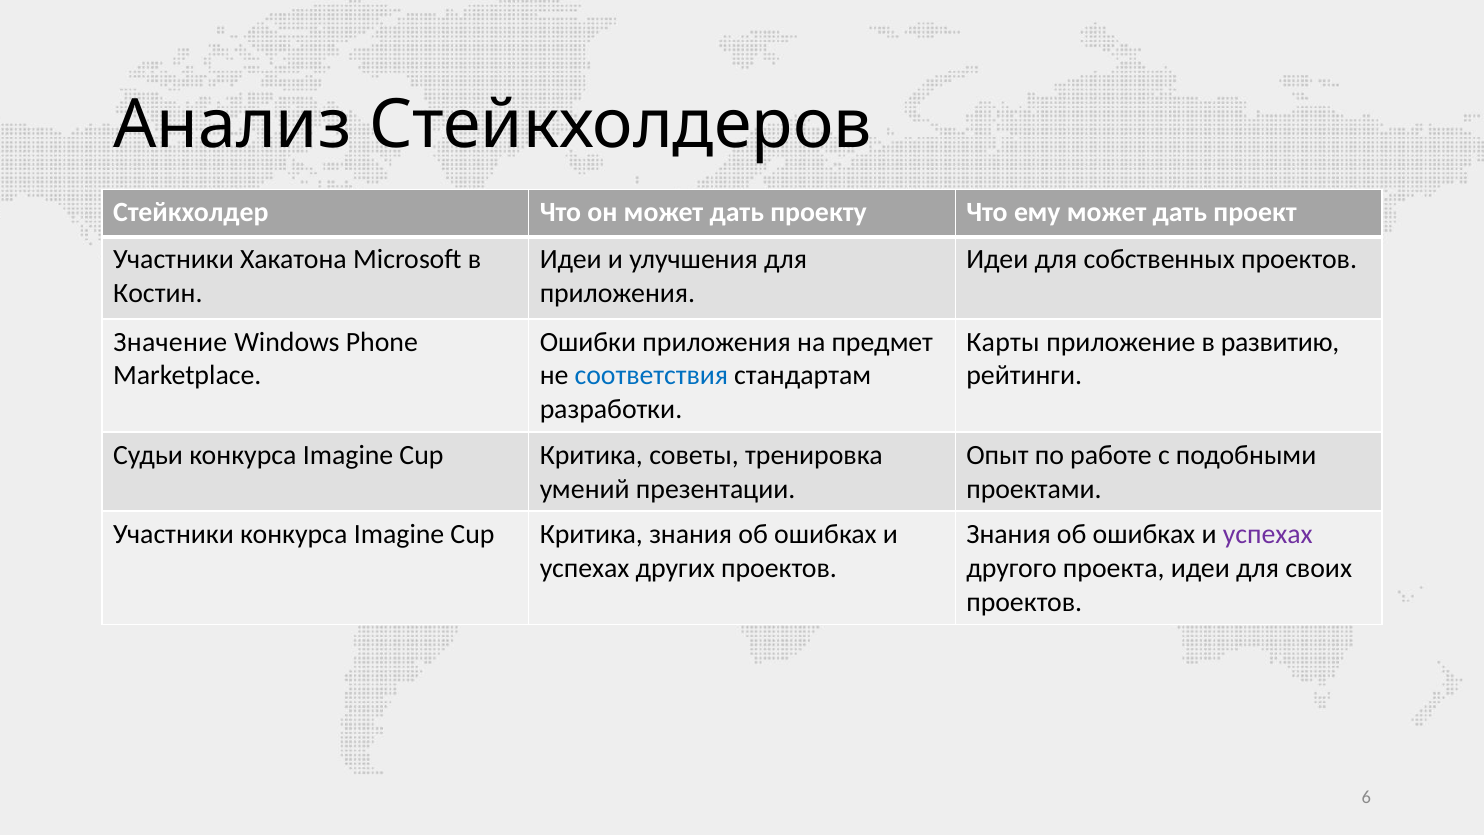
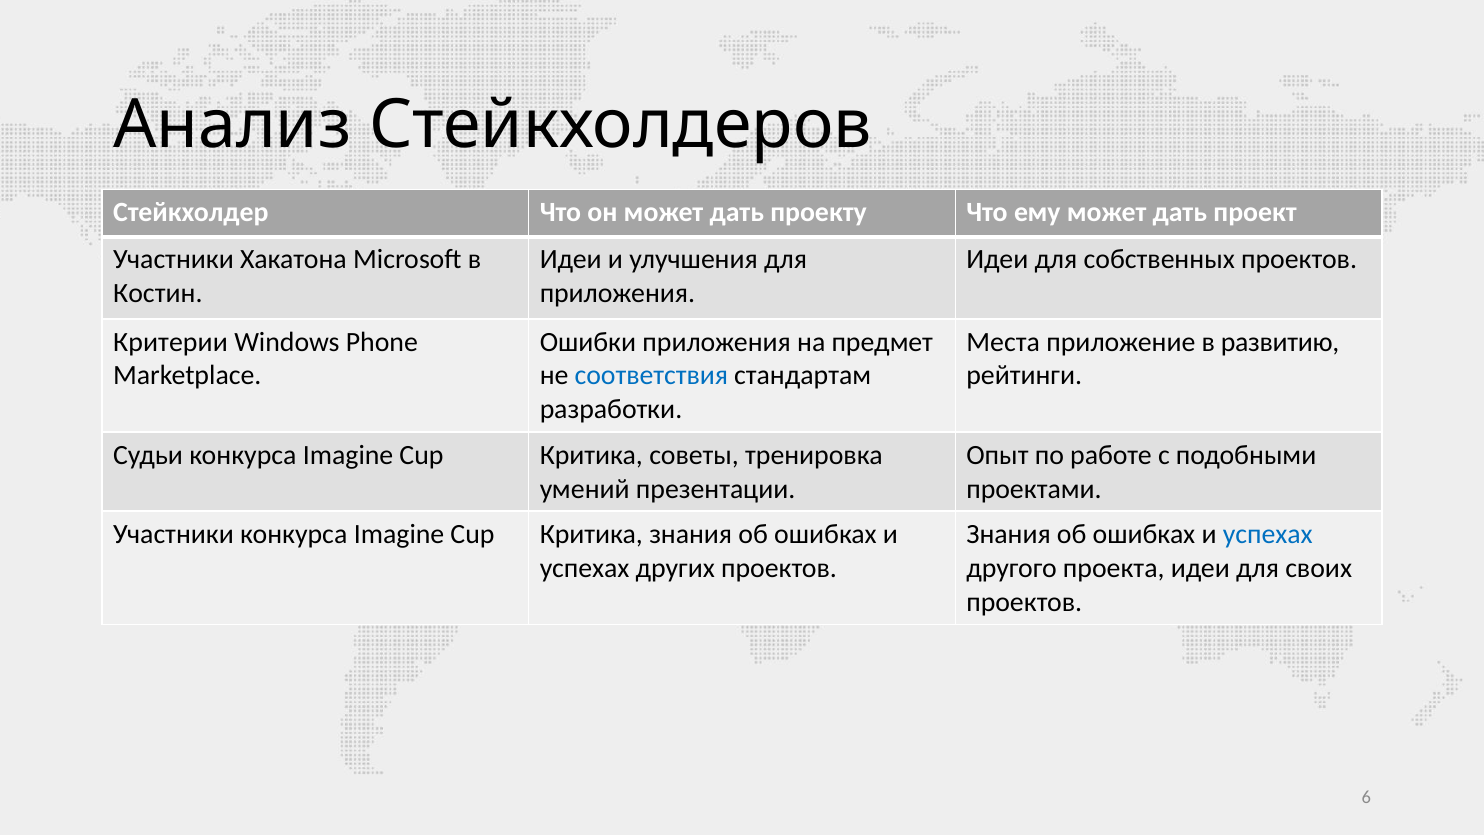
Значение: Значение -> Критерии
Карты: Карты -> Места
успехах at (1268, 534) colour: purple -> blue
